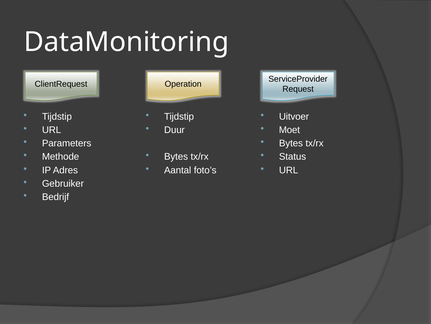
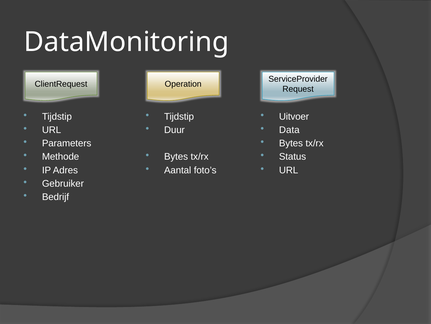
Moet: Moet -> Data
